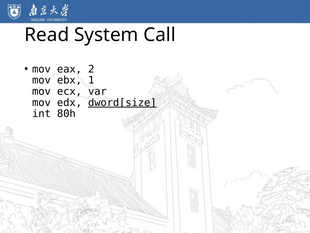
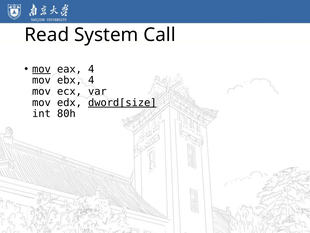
mov at (41, 69) underline: none -> present
eax 2: 2 -> 4
ebx 1: 1 -> 4
